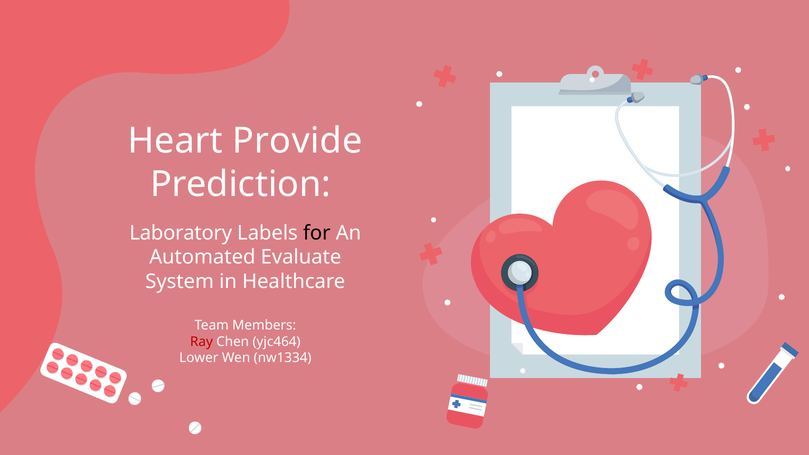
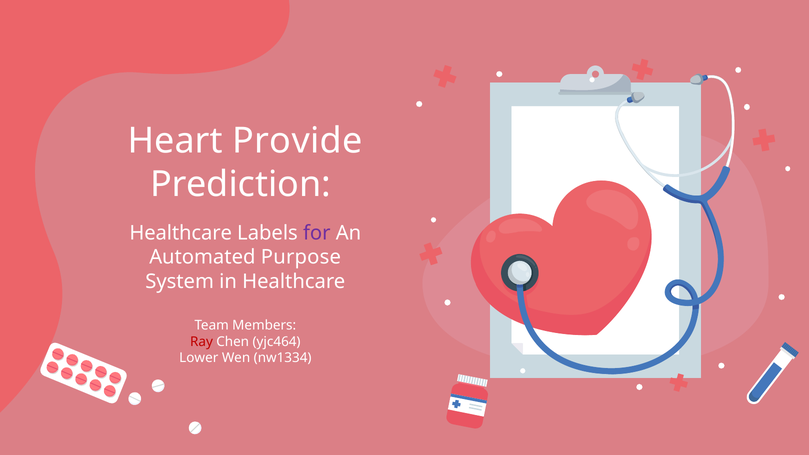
Laboratory at (181, 233): Laboratory -> Healthcare
for colour: black -> purple
Evaluate: Evaluate -> Purpose
